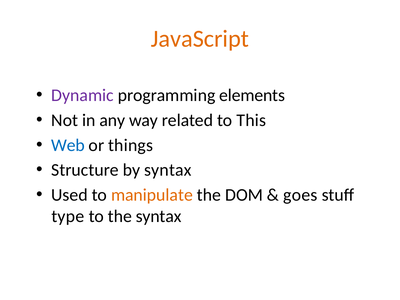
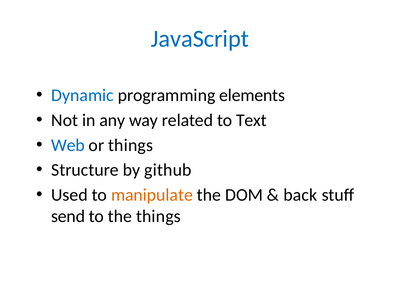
JavaScript colour: orange -> blue
Dynamic colour: purple -> blue
This: This -> Text
by syntax: syntax -> github
goes: goes -> back
type: type -> send
the syntax: syntax -> things
